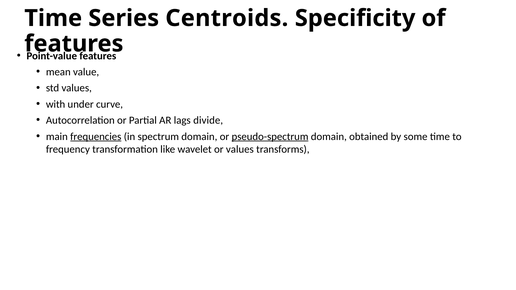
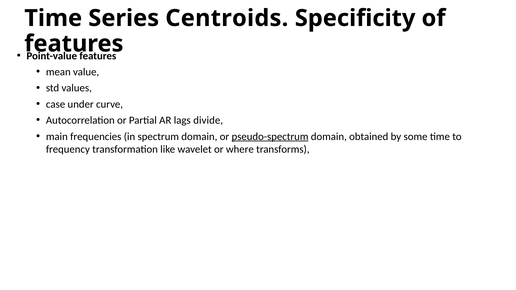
with: with -> case
frequencies underline: present -> none
or values: values -> where
